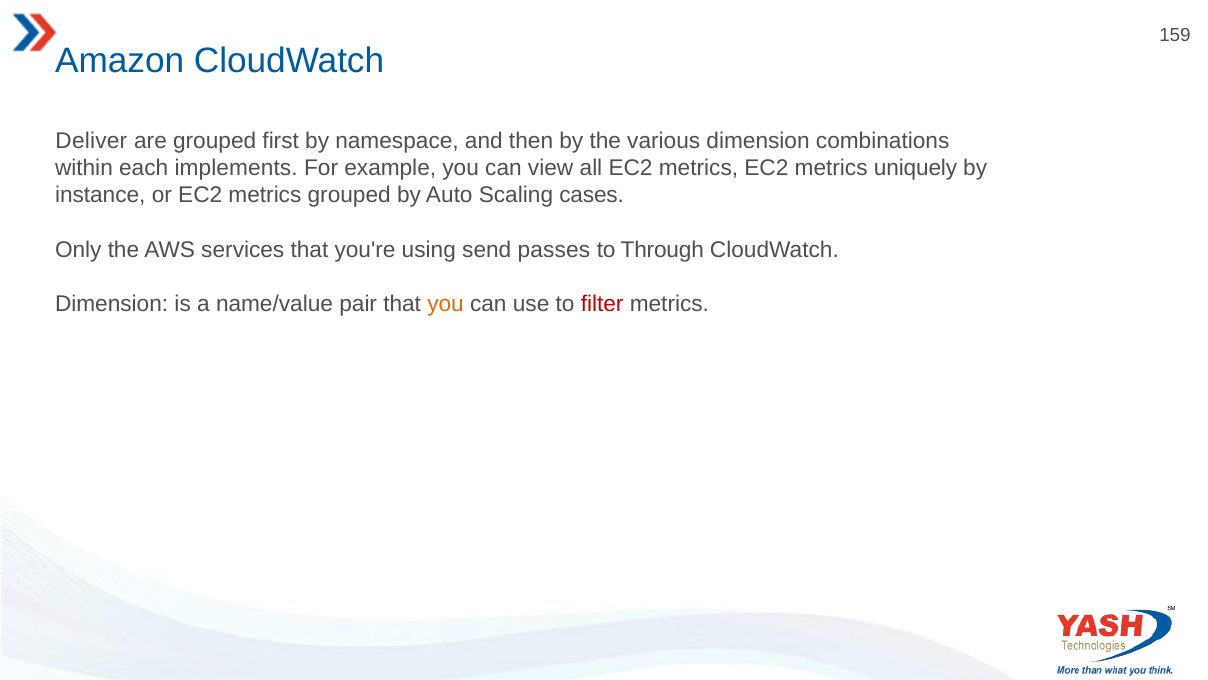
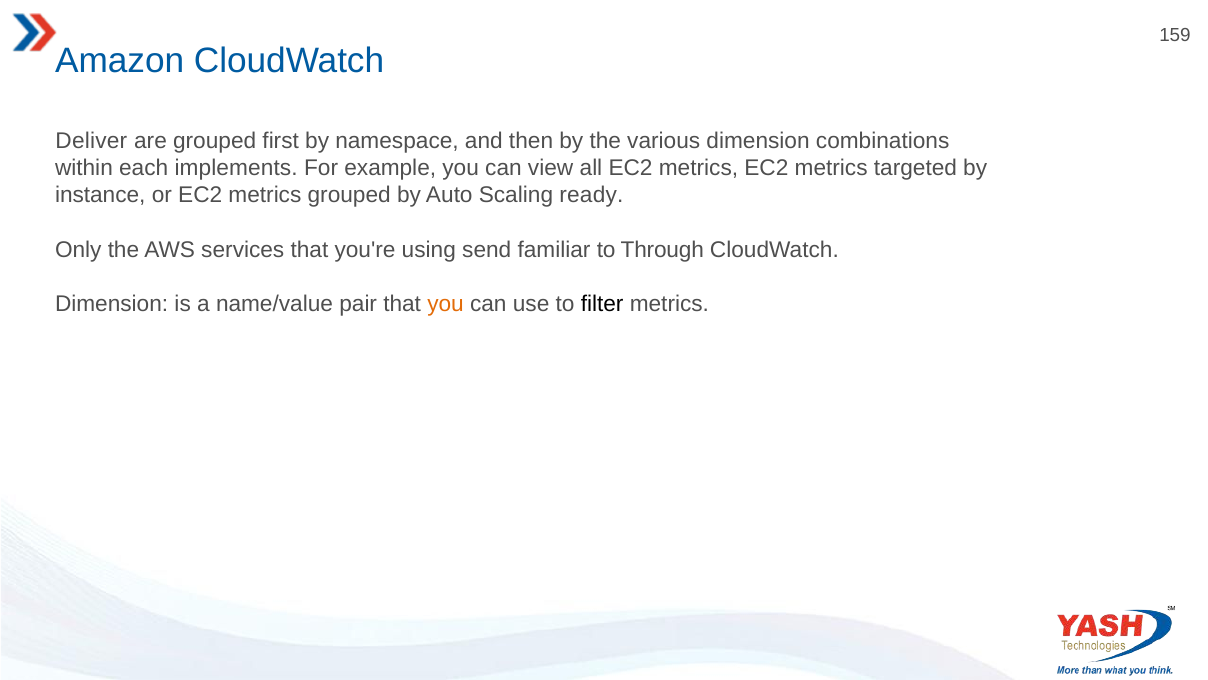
uniquely: uniquely -> targeted
cases: cases -> ready
passes: passes -> familiar
filter colour: red -> black
